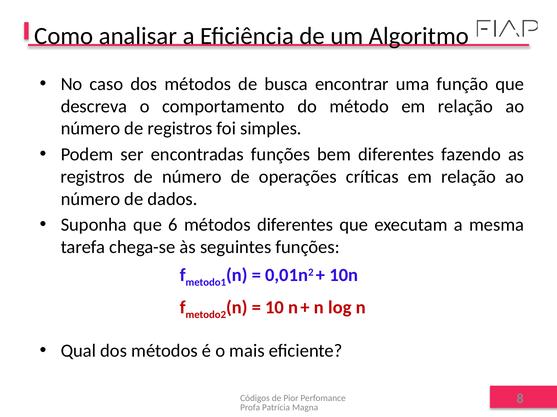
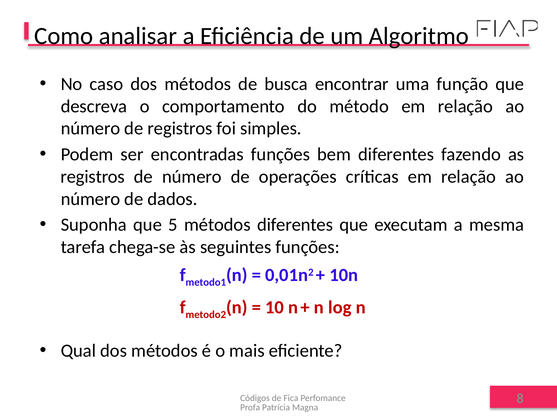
6: 6 -> 5
Pior: Pior -> Fica
